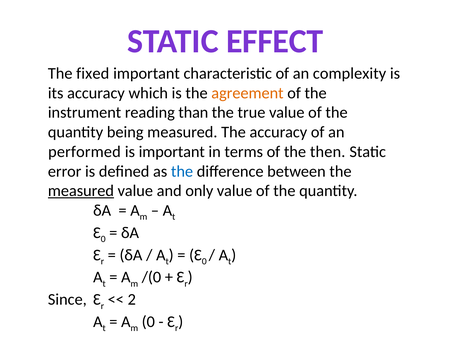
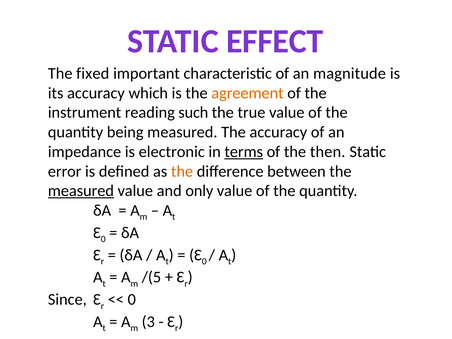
complexity: complexity -> magnitude
than: than -> such
performed: performed -> impedance
is important: important -> electronic
terms underline: none -> present
the at (182, 171) colour: blue -> orange
/(0: /(0 -> /(5
2 at (132, 300): 2 -> 0
0 at (148, 322): 0 -> 3
